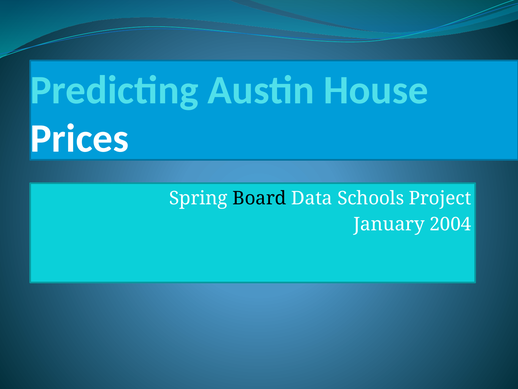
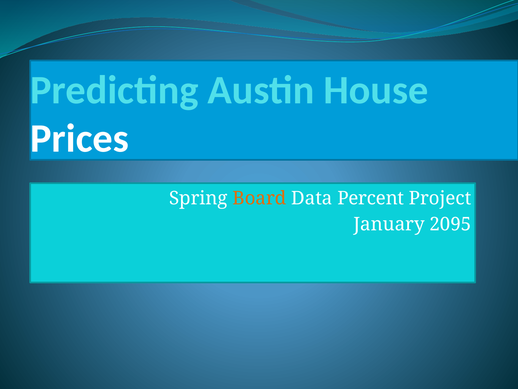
Board colour: black -> orange
Schools: Schools -> Percent
2004: 2004 -> 2095
